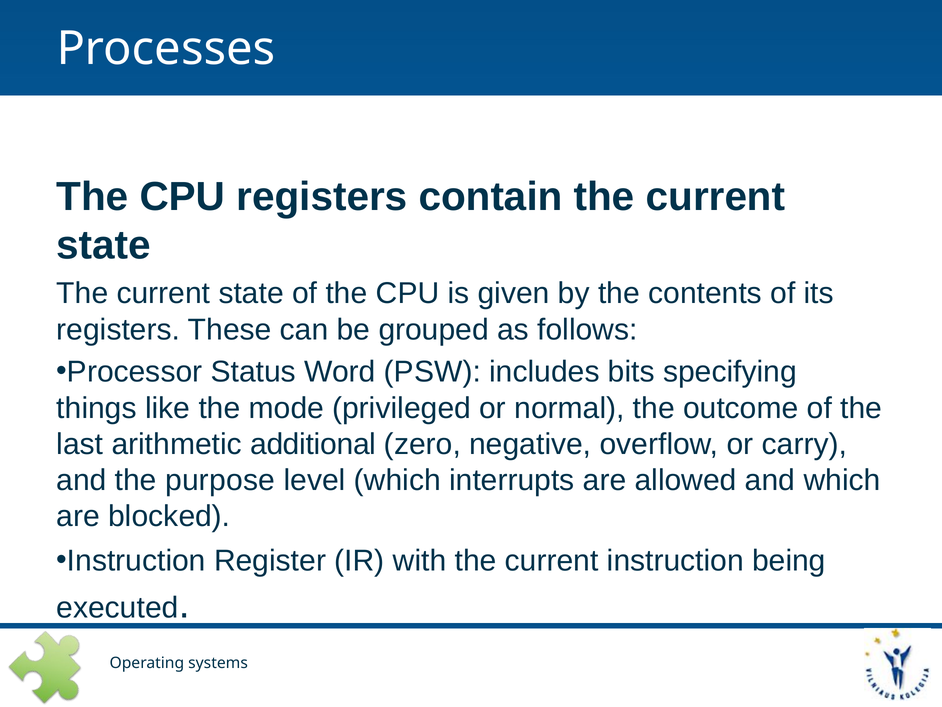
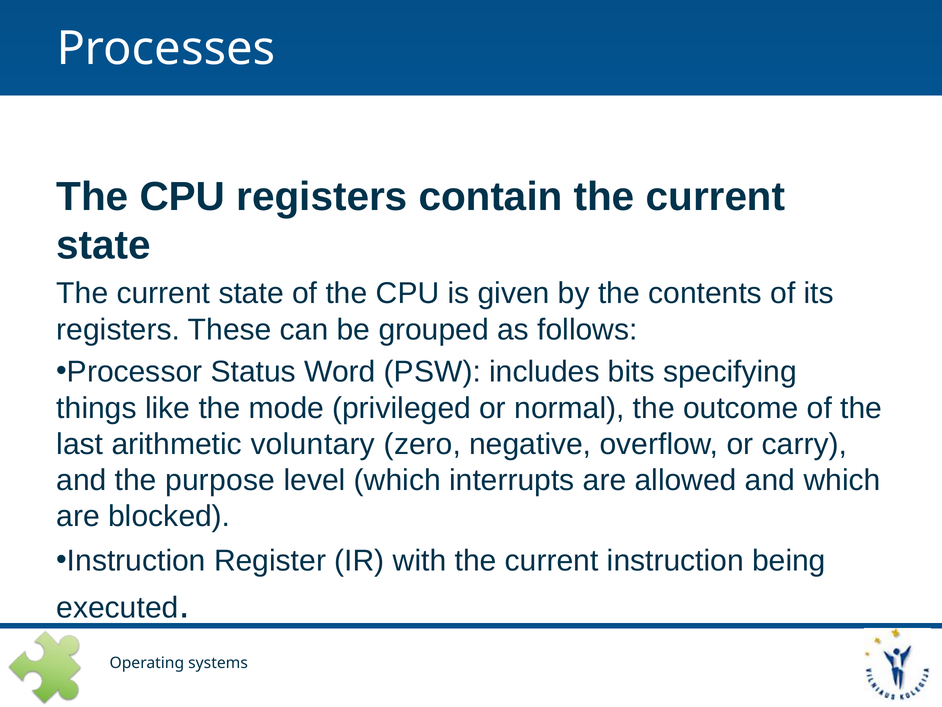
additional: additional -> voluntary
